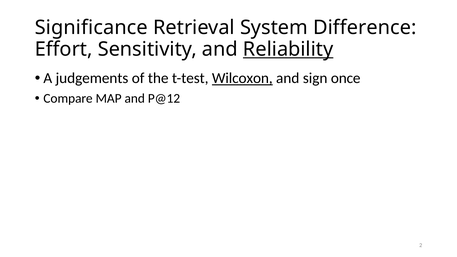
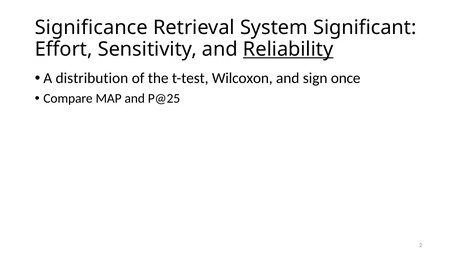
Difference: Difference -> Significant
judgements: judgements -> distribution
Wilcoxon underline: present -> none
P@12: P@12 -> P@25
